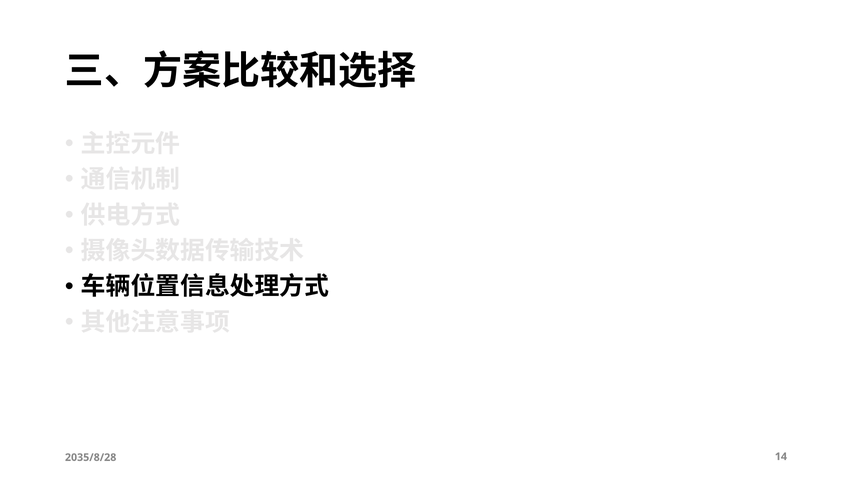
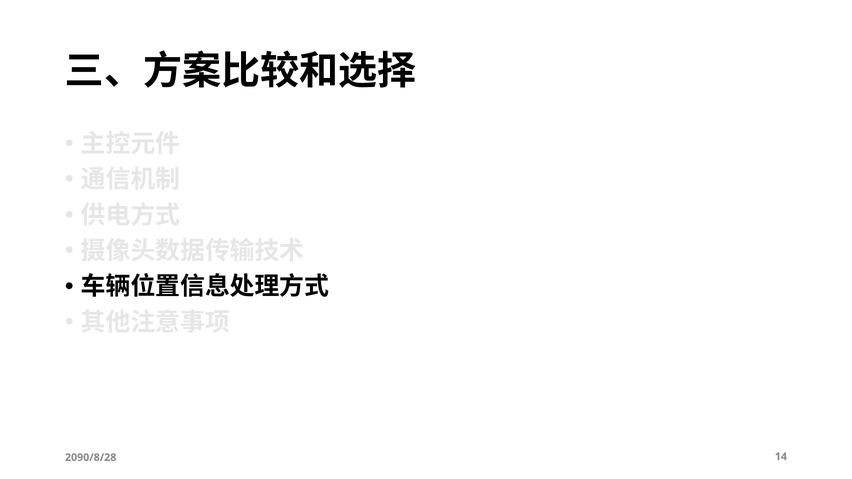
2035/8/28: 2035/8/28 -> 2090/8/28
